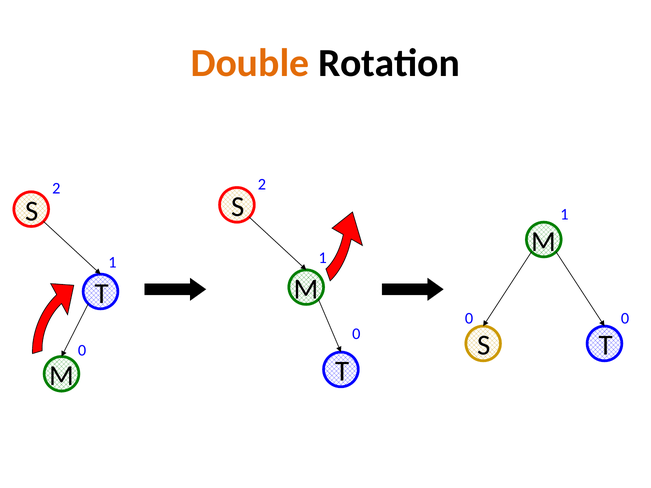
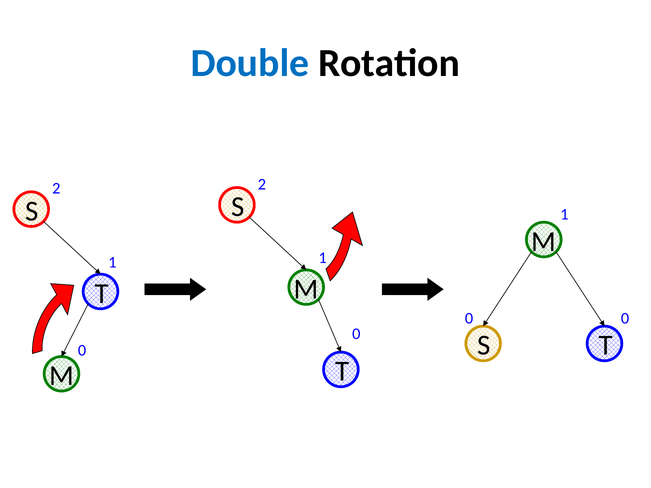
Double colour: orange -> blue
